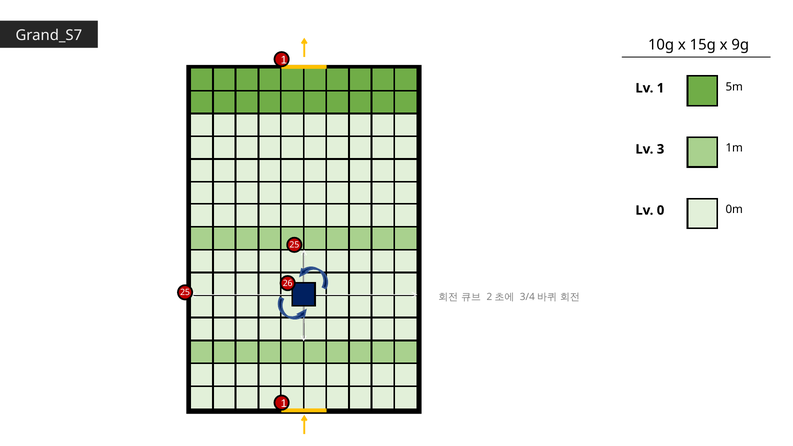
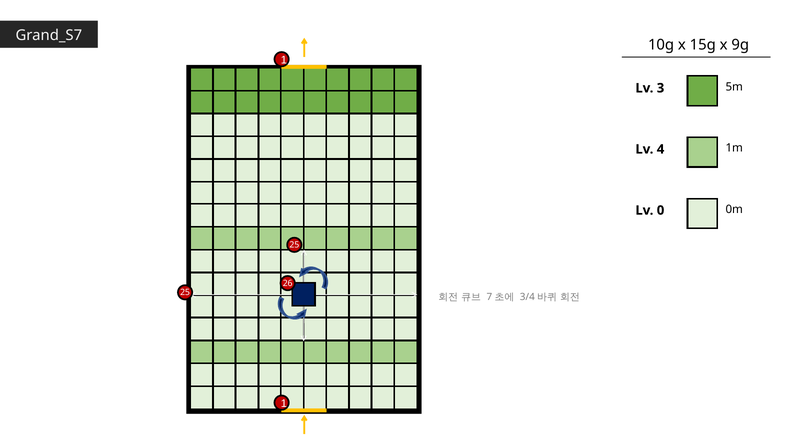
Lv 1: 1 -> 3
3: 3 -> 4
2: 2 -> 7
